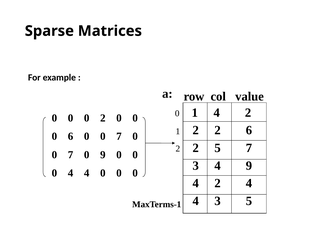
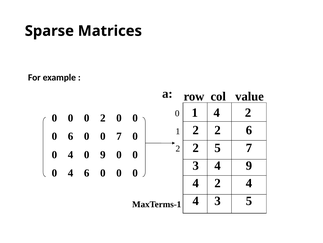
7 at (71, 154): 7 -> 4
0 4 4: 4 -> 6
